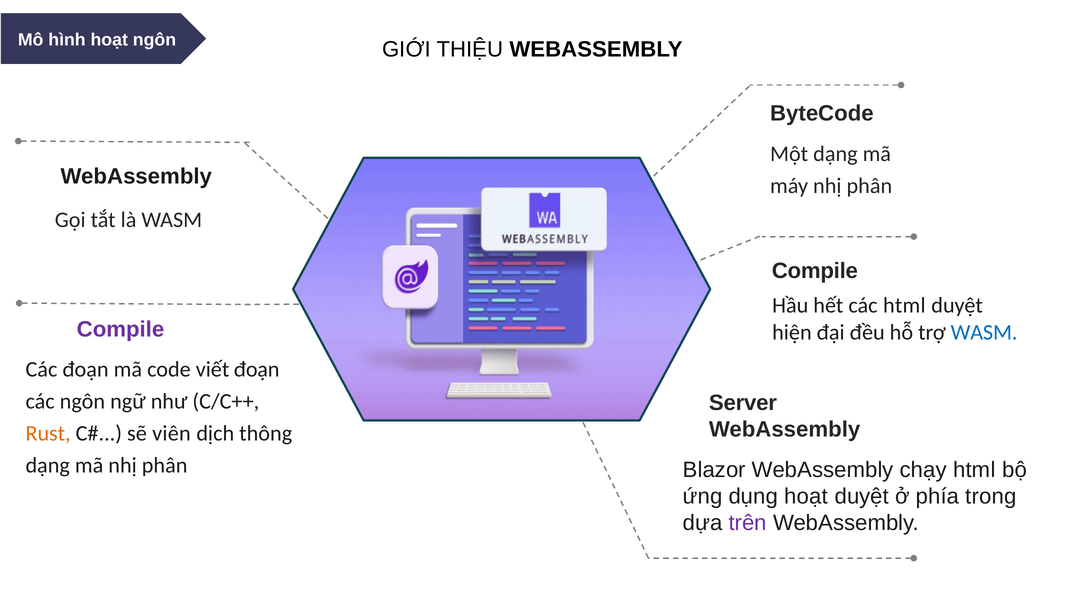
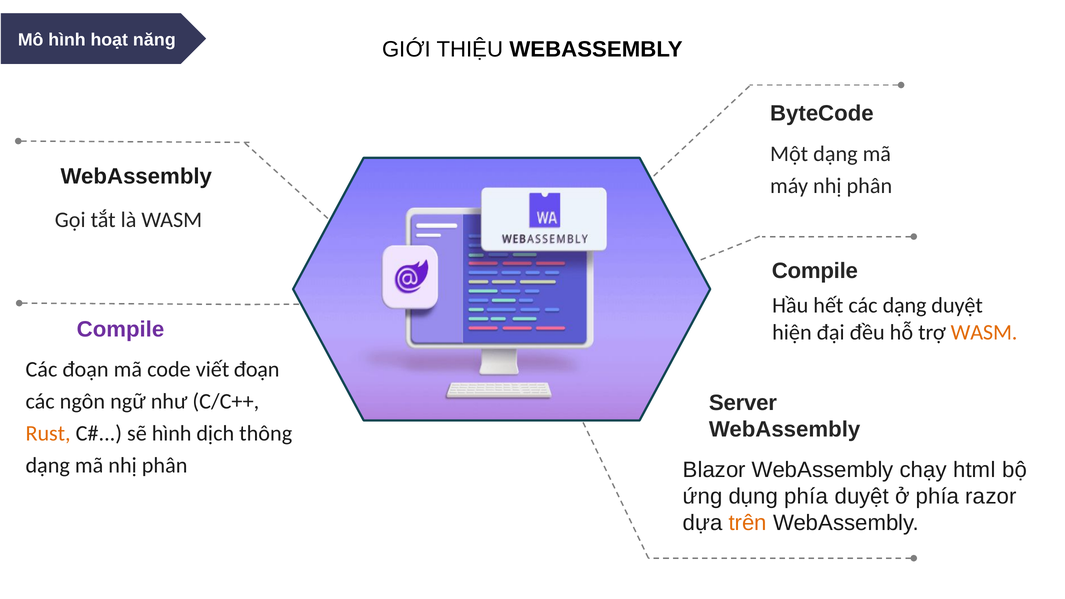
hoạt ngôn: ngôn -> năng
các html: html -> dạng
WASM at (984, 332) colour: blue -> orange
sẽ viên: viên -> hình
dụng hoạt: hoạt -> phía
trong: trong -> razor
trên colour: purple -> orange
